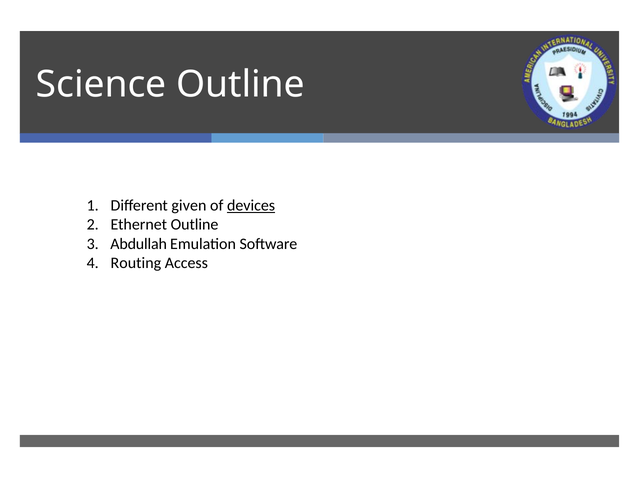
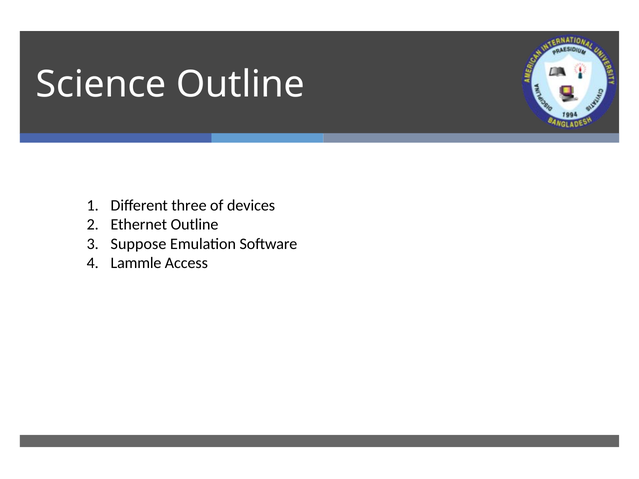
given: given -> three
devices underline: present -> none
Abdullah: Abdullah -> Suppose
Routing: Routing -> Lammle
